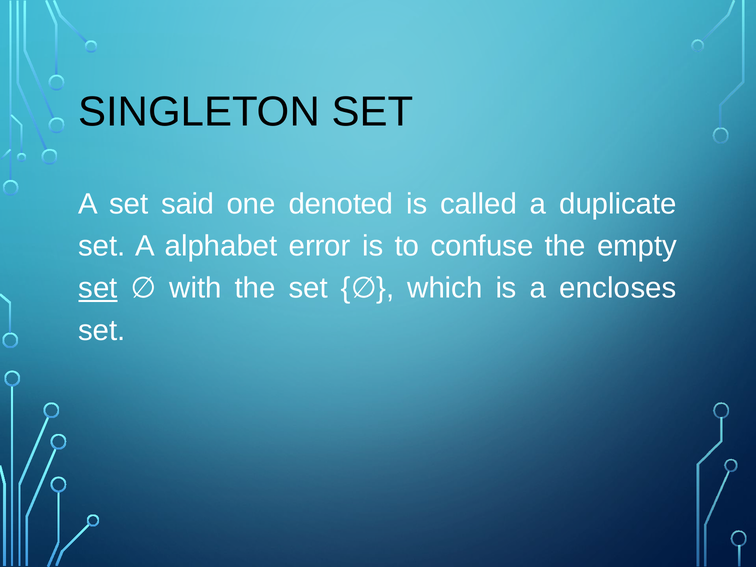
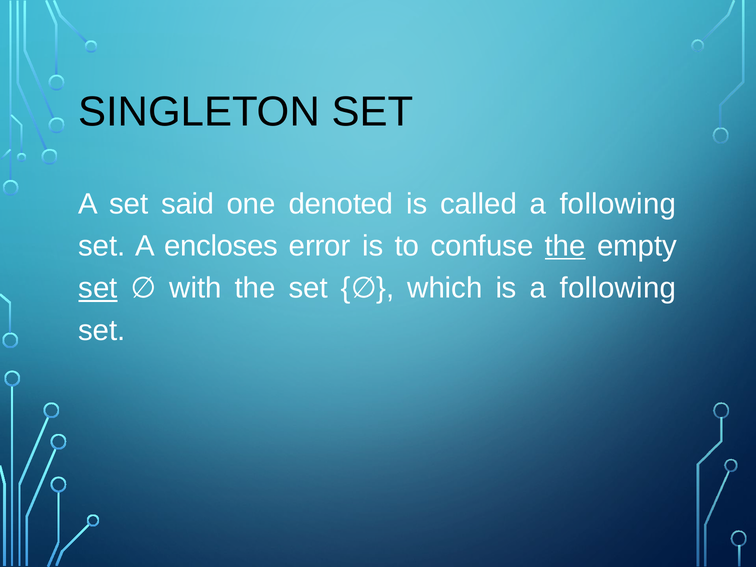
called a duplicate: duplicate -> following
alphabet: alphabet -> encloses
the at (565, 246) underline: none -> present
is a encloses: encloses -> following
